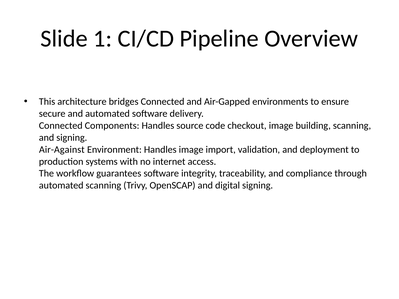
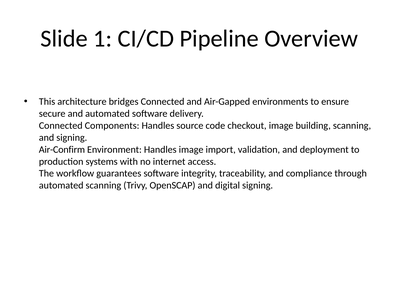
Air-Against: Air-Against -> Air-Confirm
